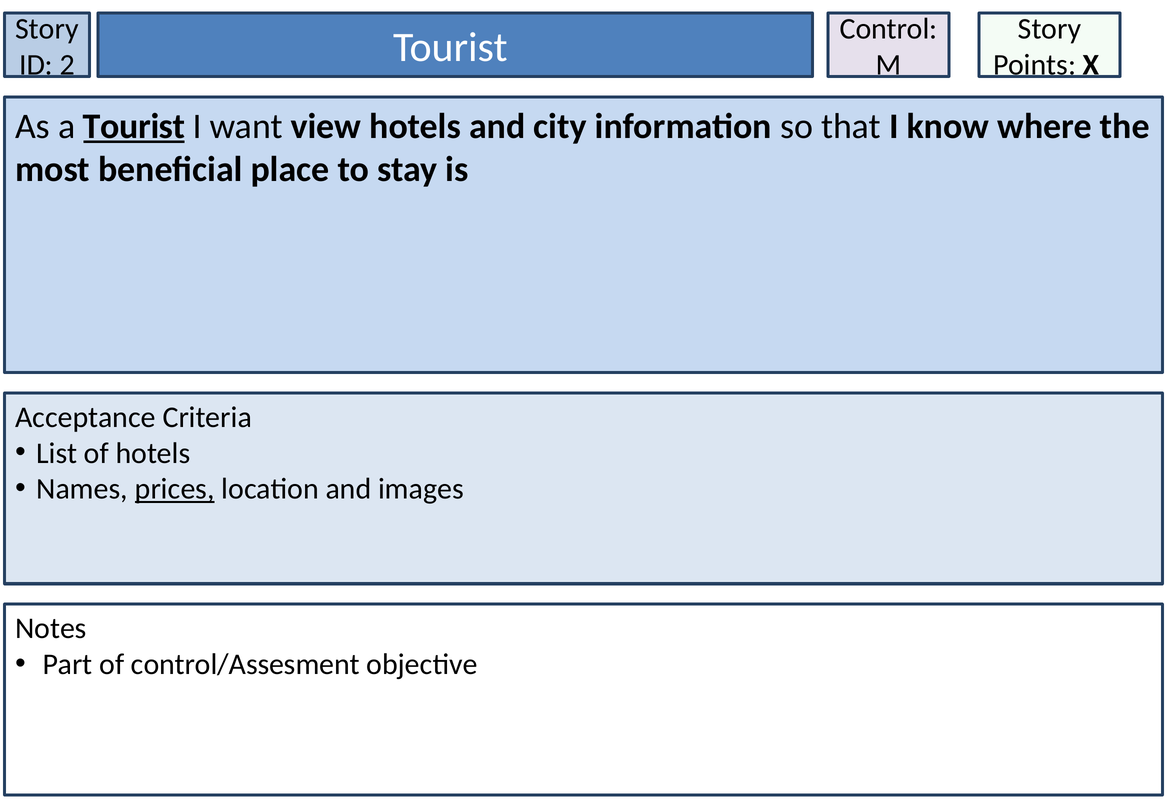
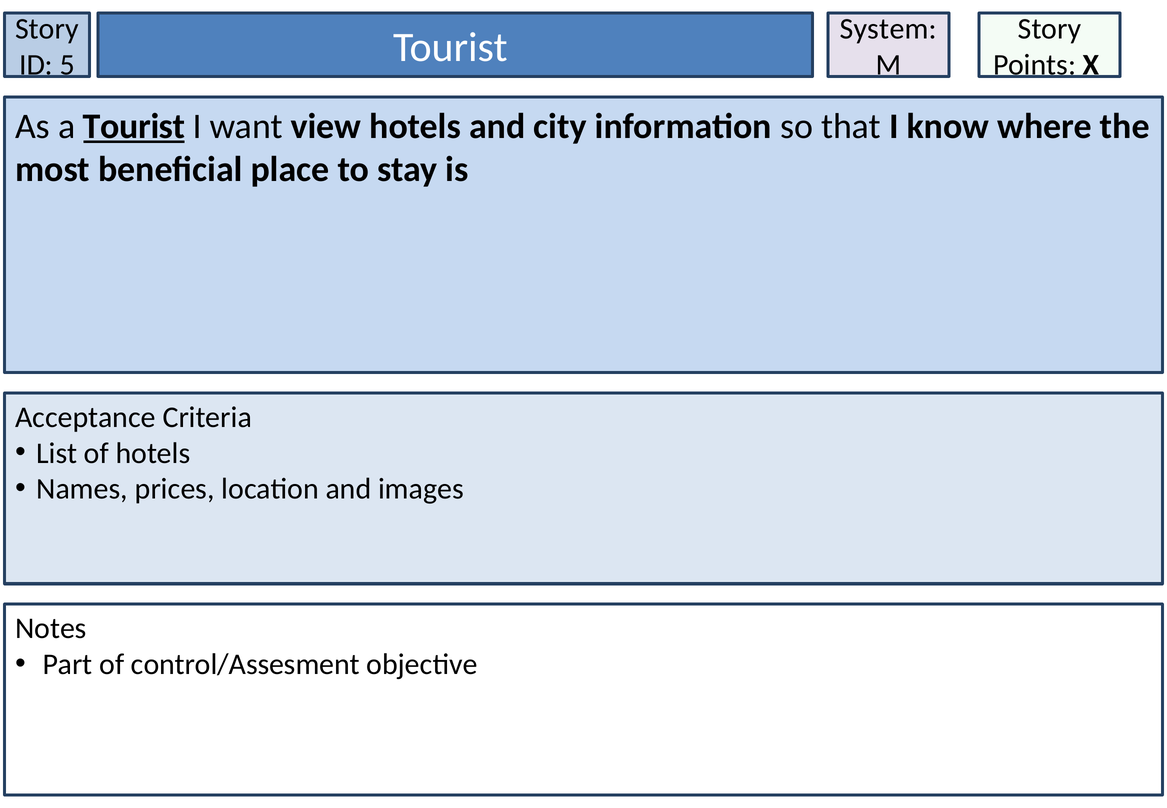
Control: Control -> System
2: 2 -> 5
prices underline: present -> none
